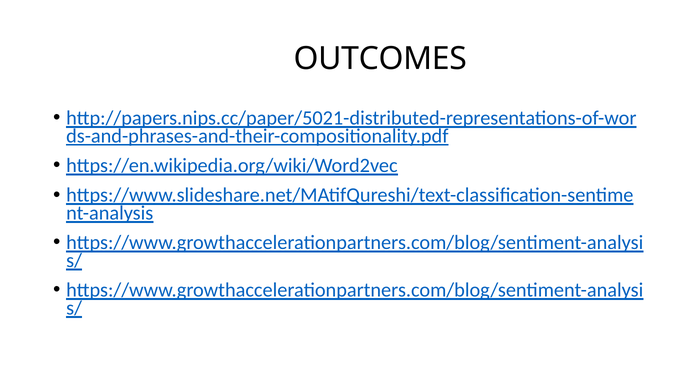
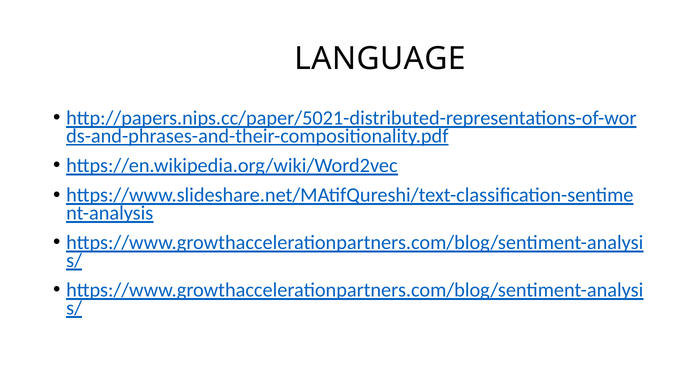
OUTCOMES: OUTCOMES -> LANGUAGE
